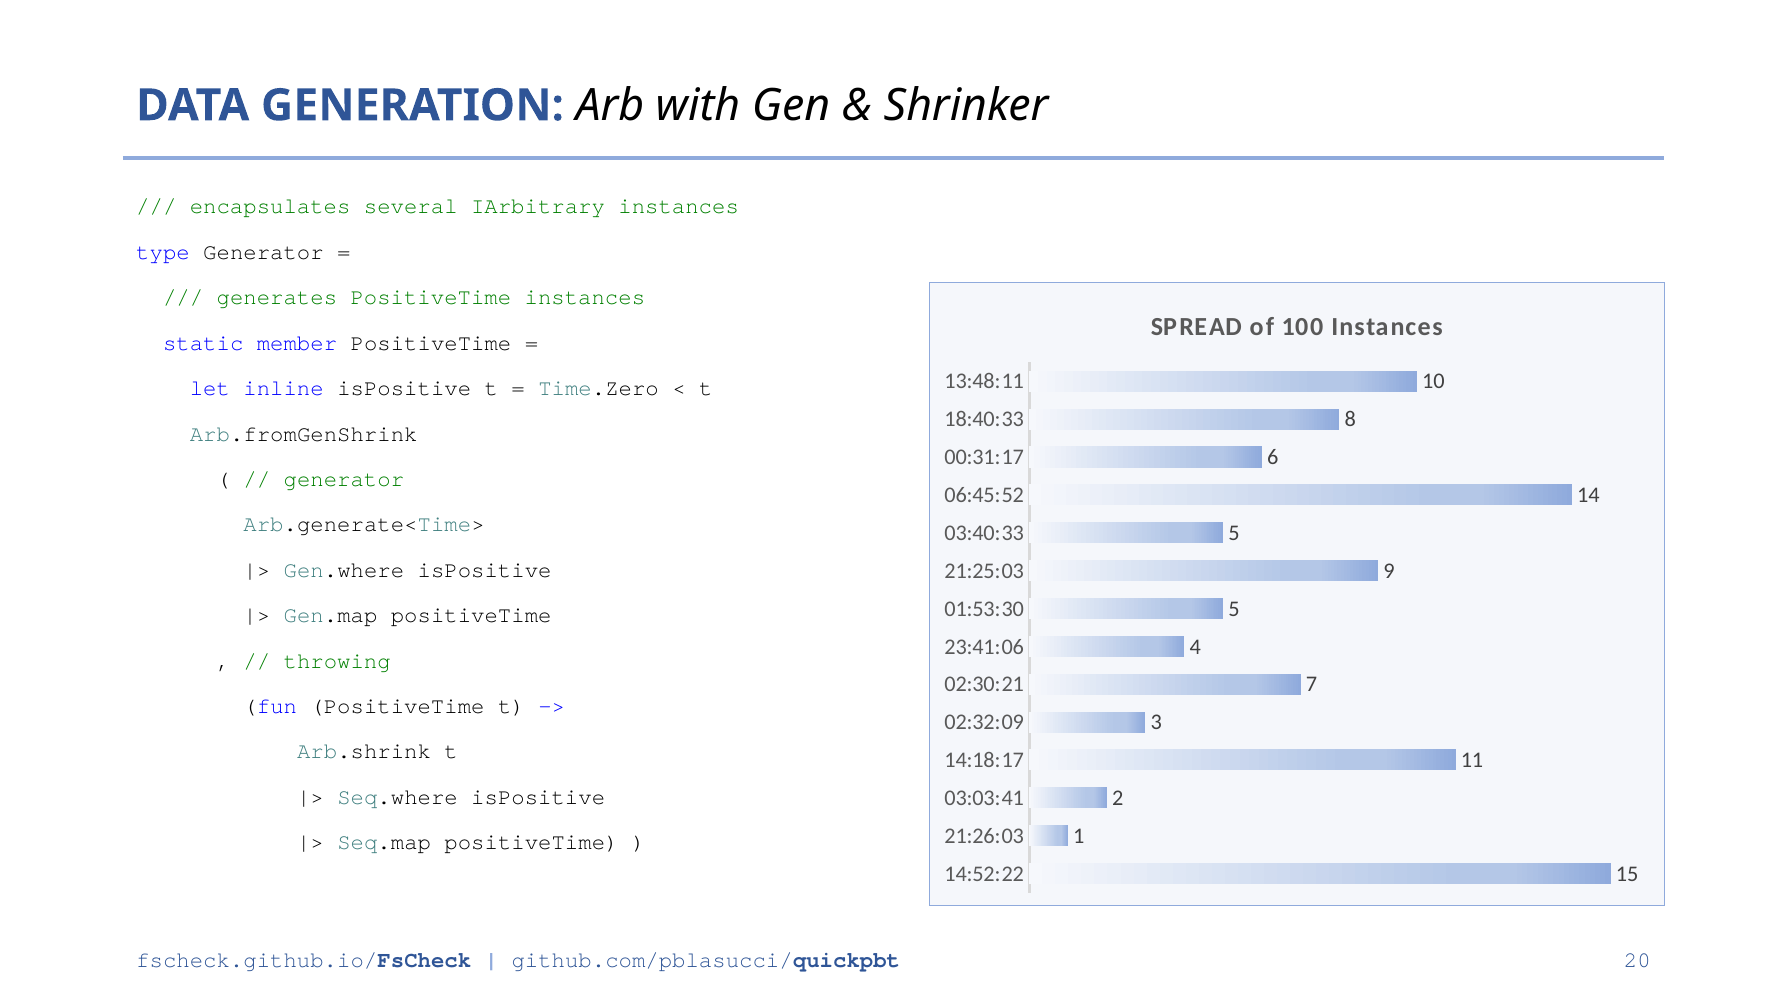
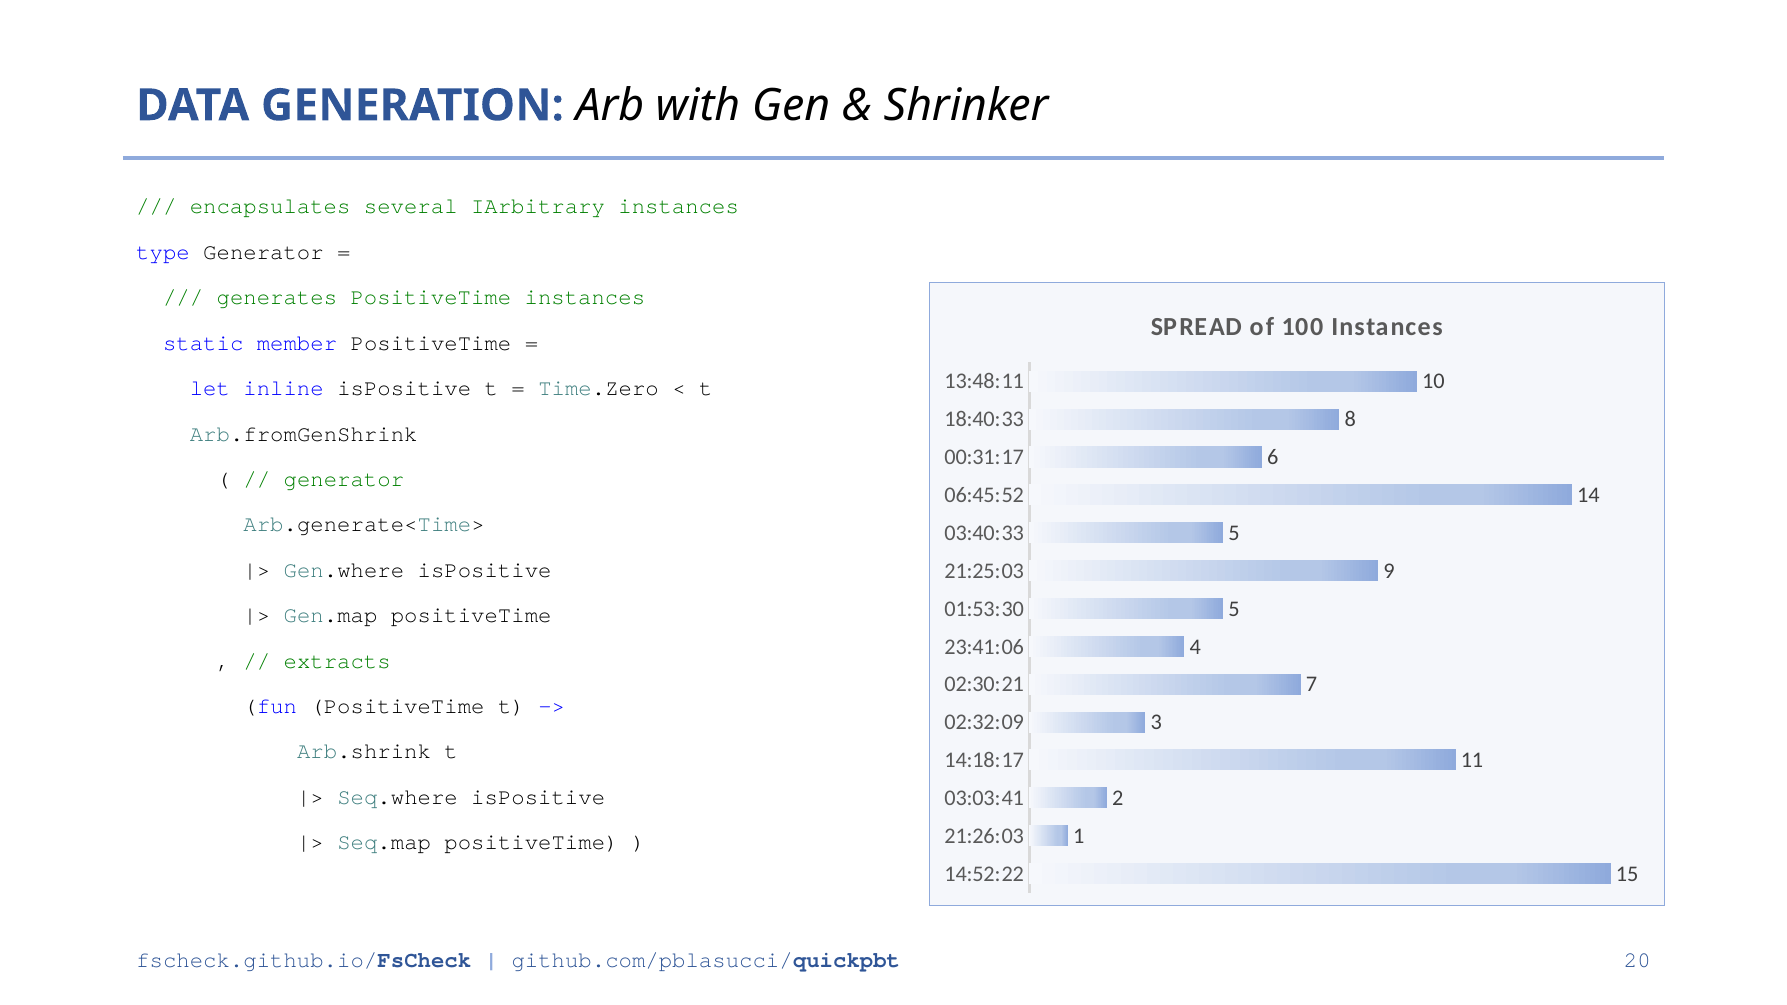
throwing: throwing -> extracts
